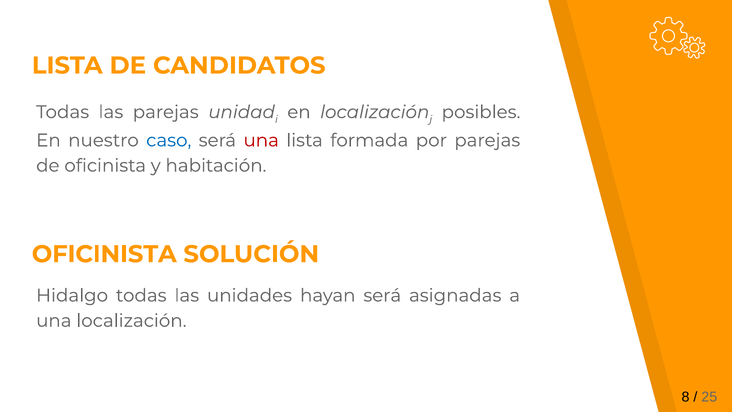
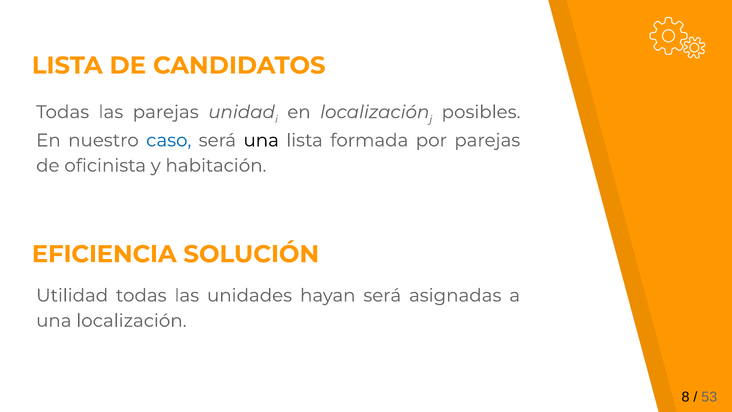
una at (261, 140) colour: red -> black
OFICINISTA at (104, 254): OFICINISTA -> EFICIENCIA
Hidalgo: Hidalgo -> Utilidad
25: 25 -> 53
